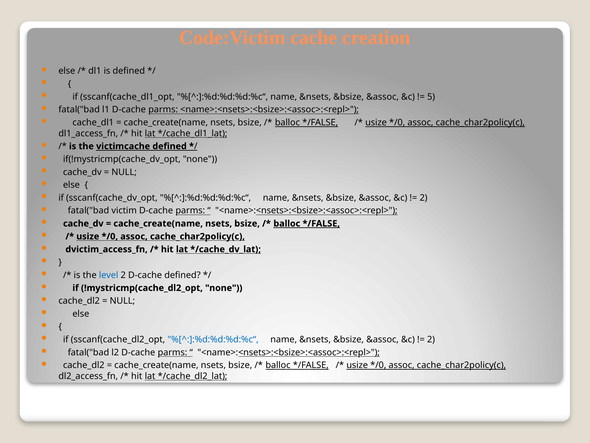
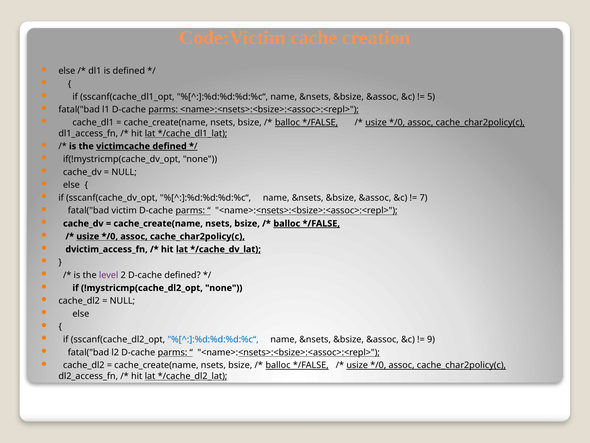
2 at (424, 198): 2 -> 7
level colour: blue -> purple
2 at (431, 339): 2 -> 9
